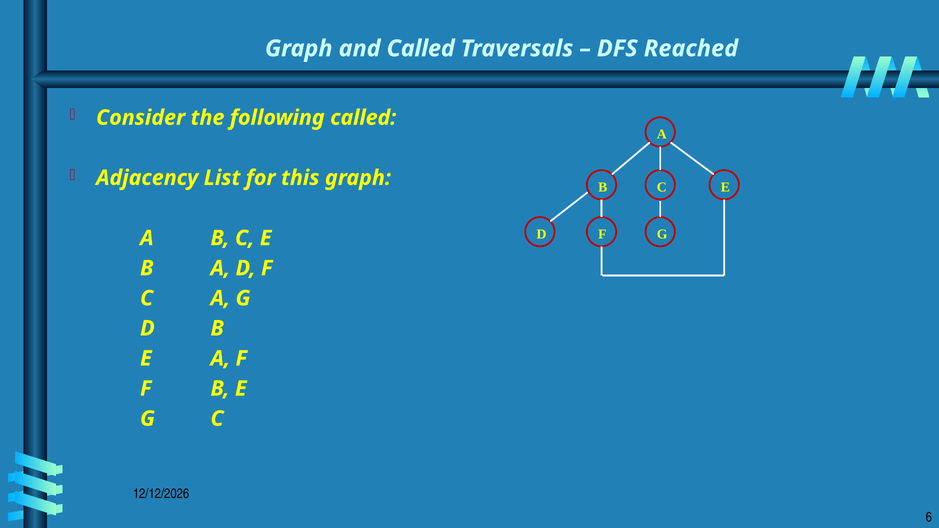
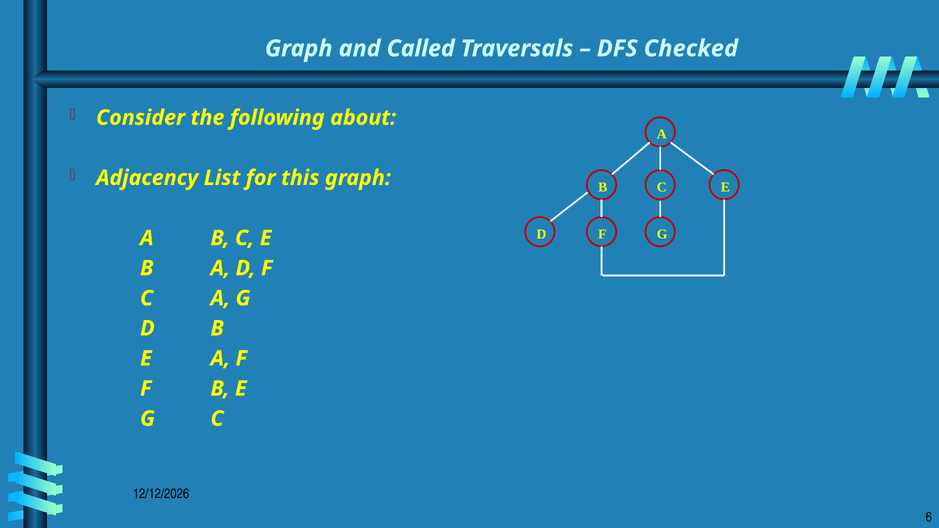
Reached: Reached -> Checked
following called: called -> about
